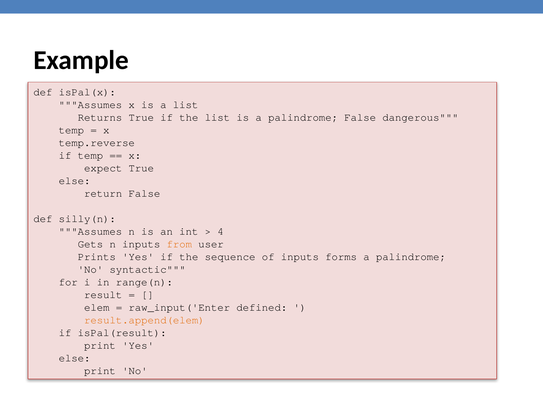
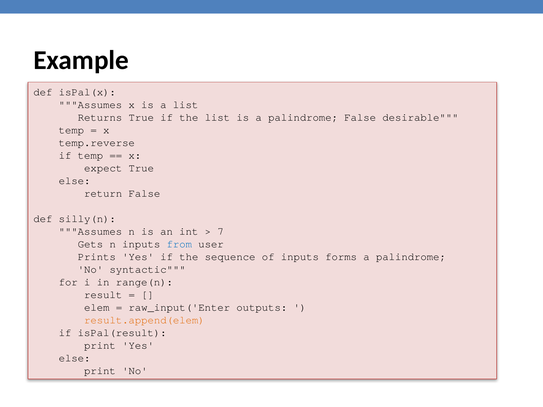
dangerous: dangerous -> desirable
4: 4 -> 7
from colour: orange -> blue
defined: defined -> outputs
